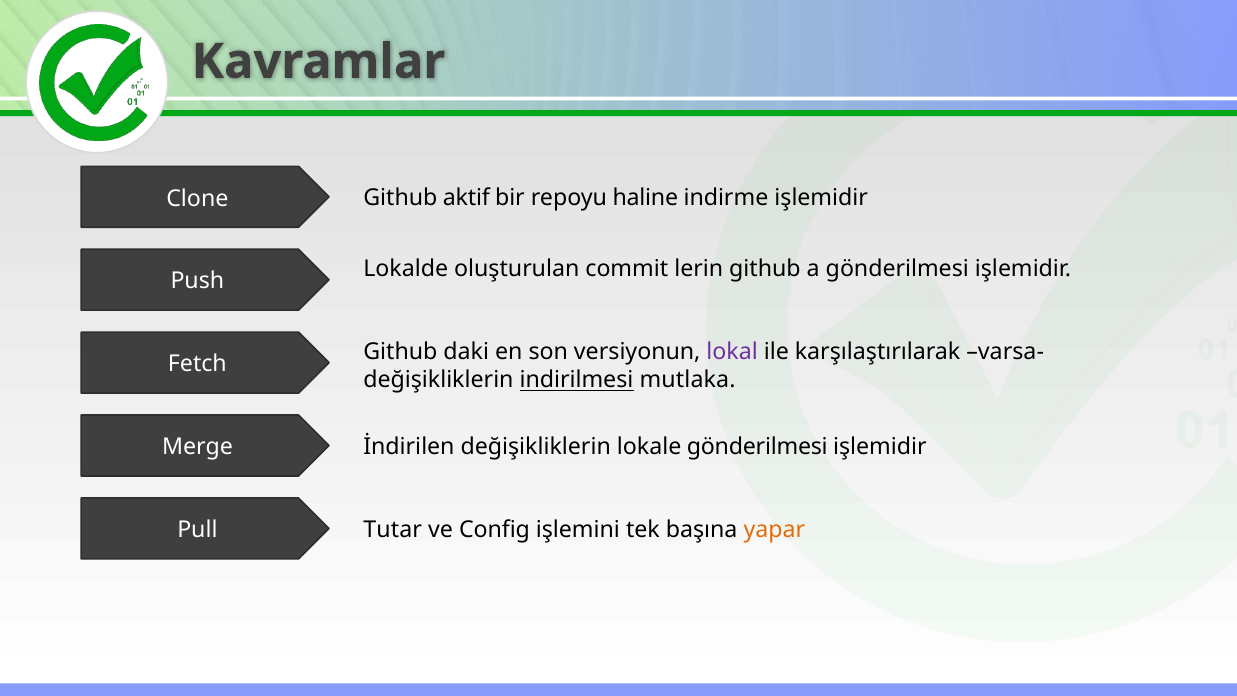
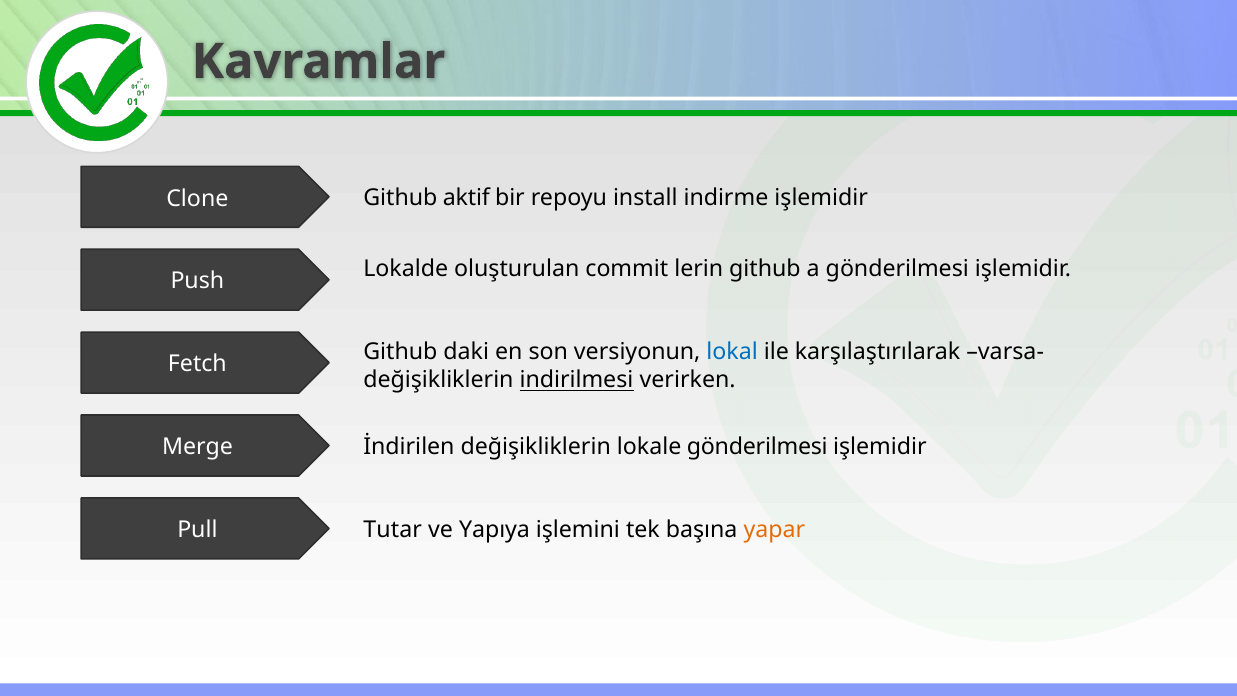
haline: haline -> install
lokal colour: purple -> blue
mutlaka: mutlaka -> verirken
Config: Config -> Yapıya
